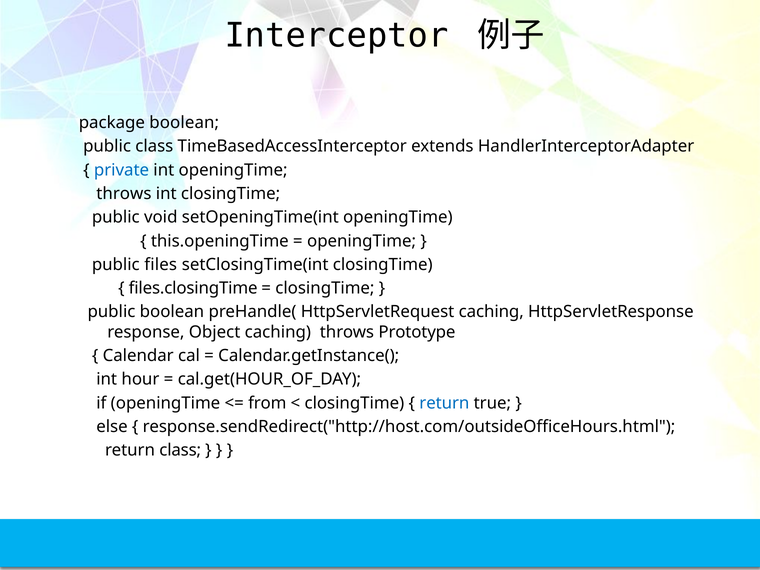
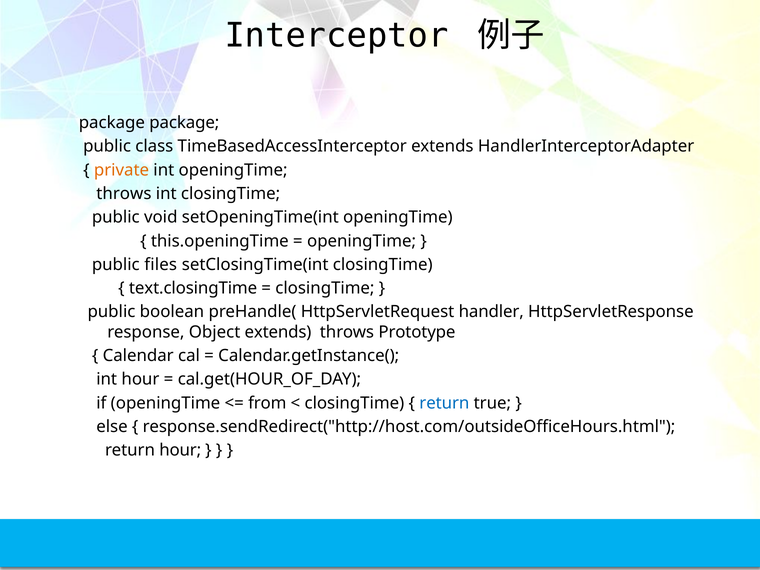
package boolean: boolean -> package
private colour: blue -> orange
files.closingTime: files.closingTime -> text.closingTime
HttpServletRequest caching: caching -> handler
Object caching: caching -> extends
return class: class -> hour
